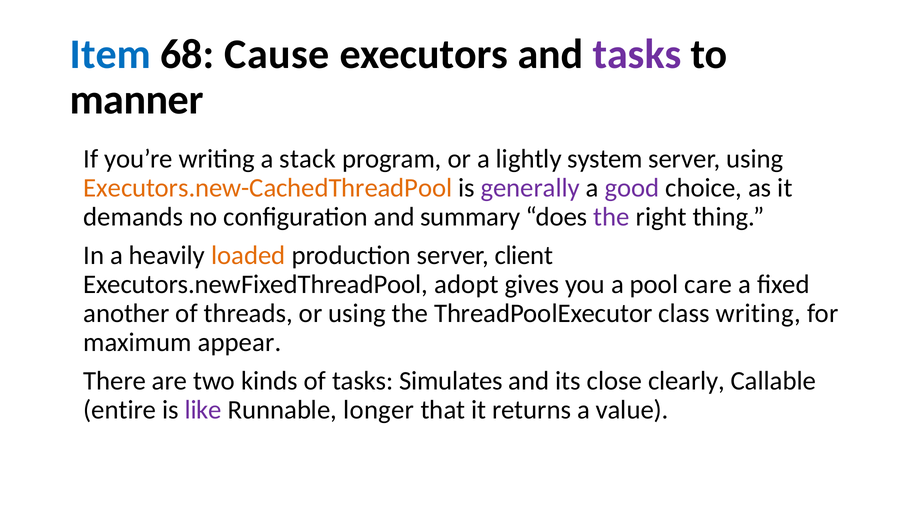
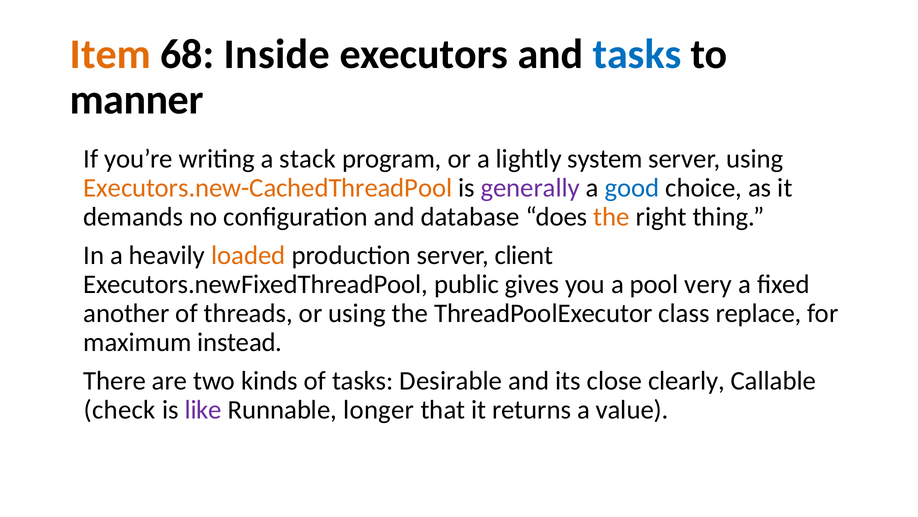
Item colour: blue -> orange
Cause: Cause -> Inside
tasks at (637, 54) colour: purple -> blue
good colour: purple -> blue
summary: summary -> database
the at (612, 216) colour: purple -> orange
adopt: adopt -> public
care: care -> very
class writing: writing -> replace
appear: appear -> instead
Simulates: Simulates -> Desirable
entire: entire -> check
